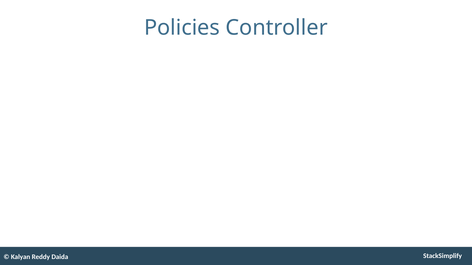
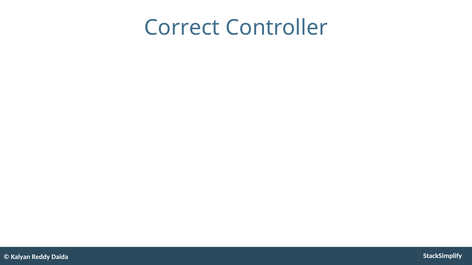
Policies: Policies -> Correct
